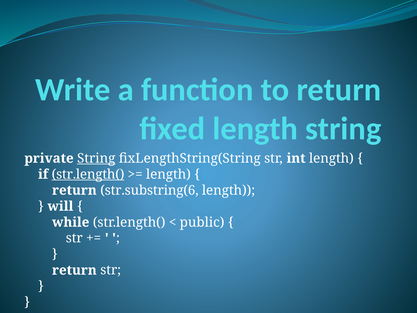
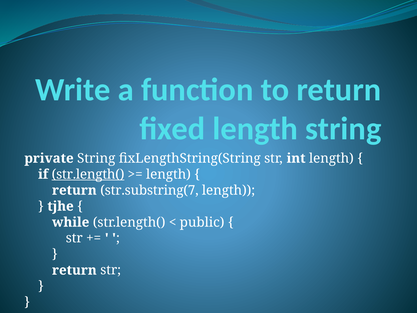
String at (96, 158) underline: present -> none
str.substring(6: str.substring(6 -> str.substring(7
will: will -> tjhe
